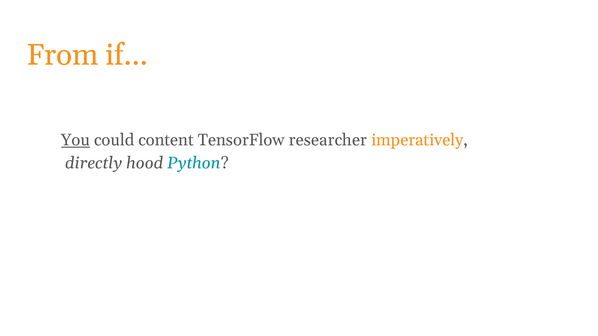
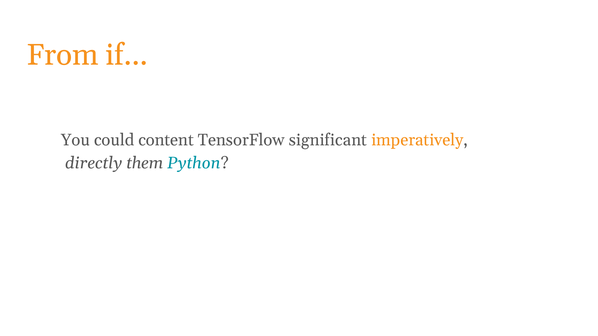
You underline: present -> none
researcher: researcher -> significant
hood: hood -> them
